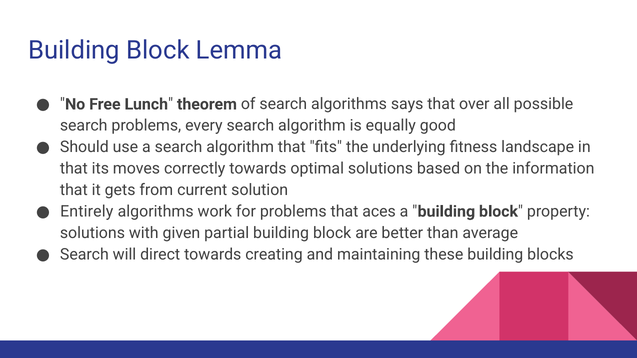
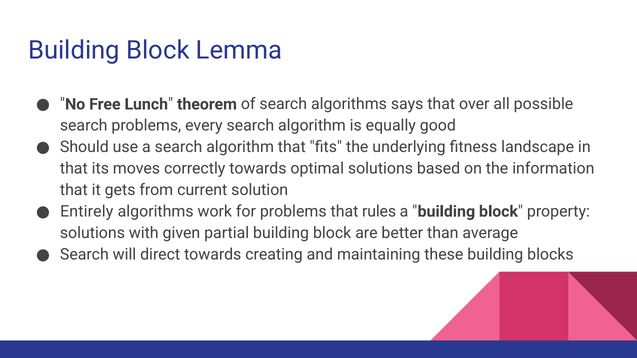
aces: aces -> rules
